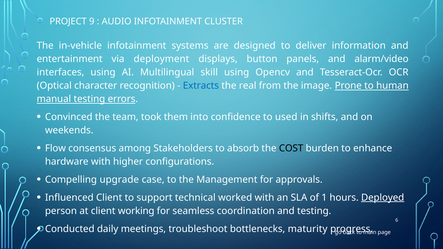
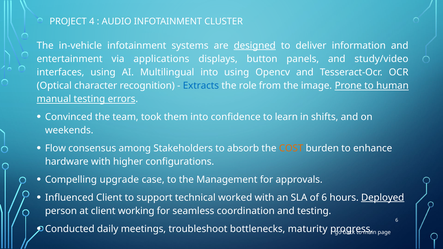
9: 9 -> 4
designed underline: none -> present
deployment: deployment -> applications
alarm/video: alarm/video -> study/video
Multilingual skill: skill -> into
real: real -> role
used: used -> learn
COST colour: black -> orange
of 1: 1 -> 6
